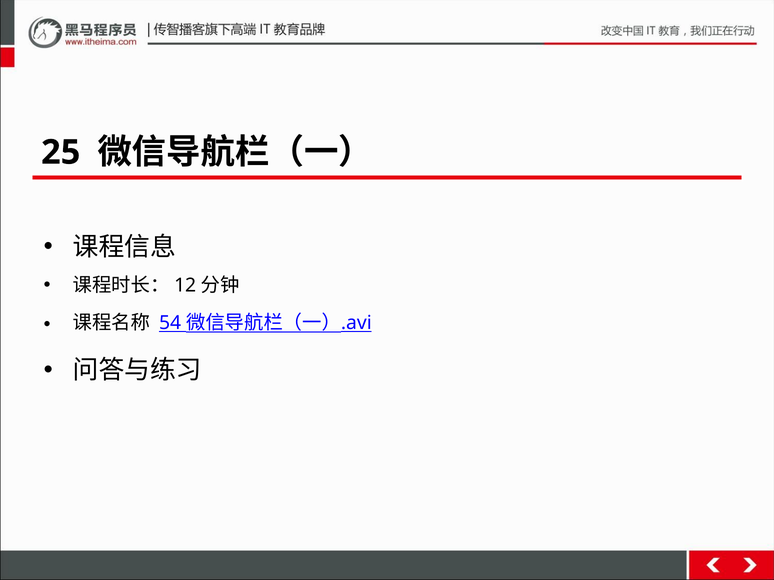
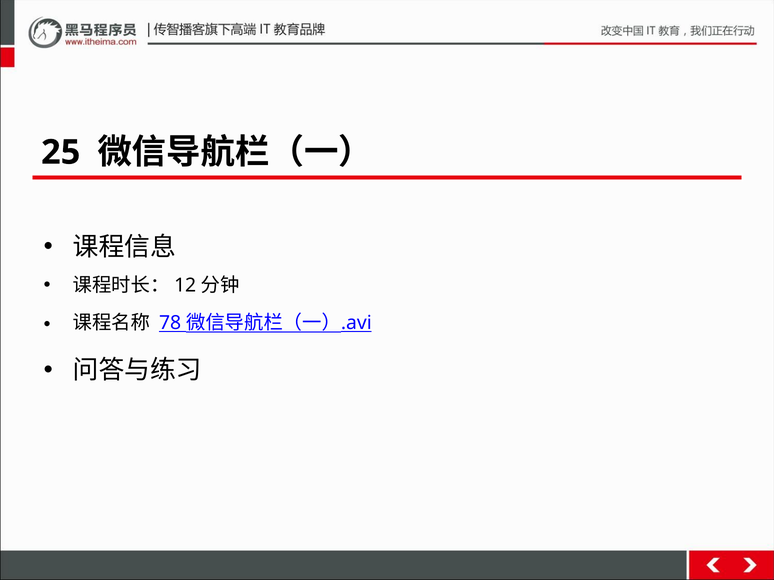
54: 54 -> 78
